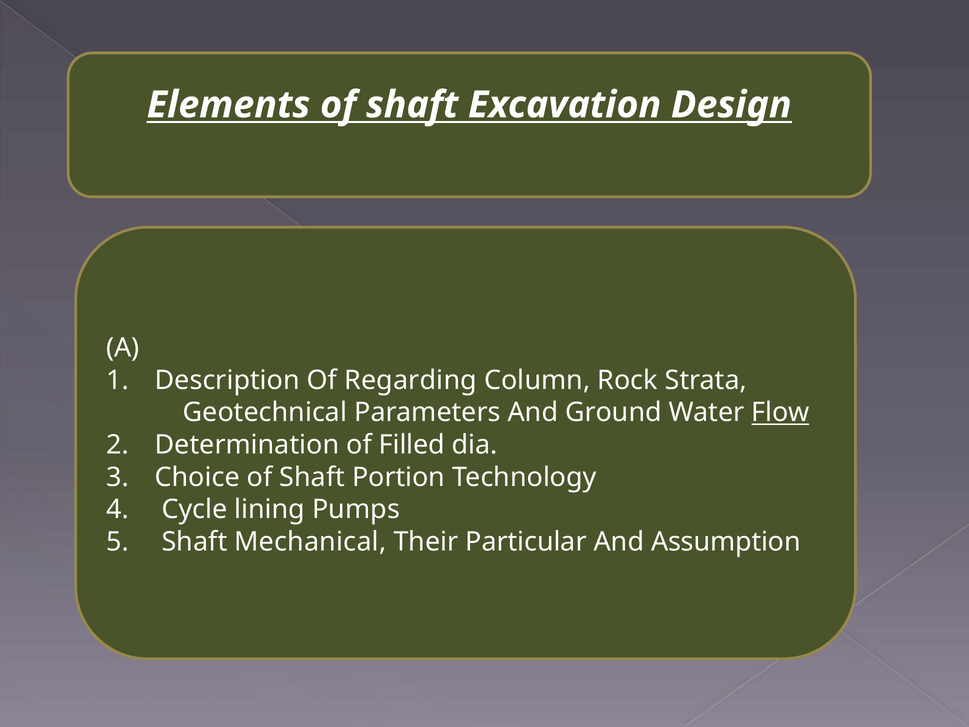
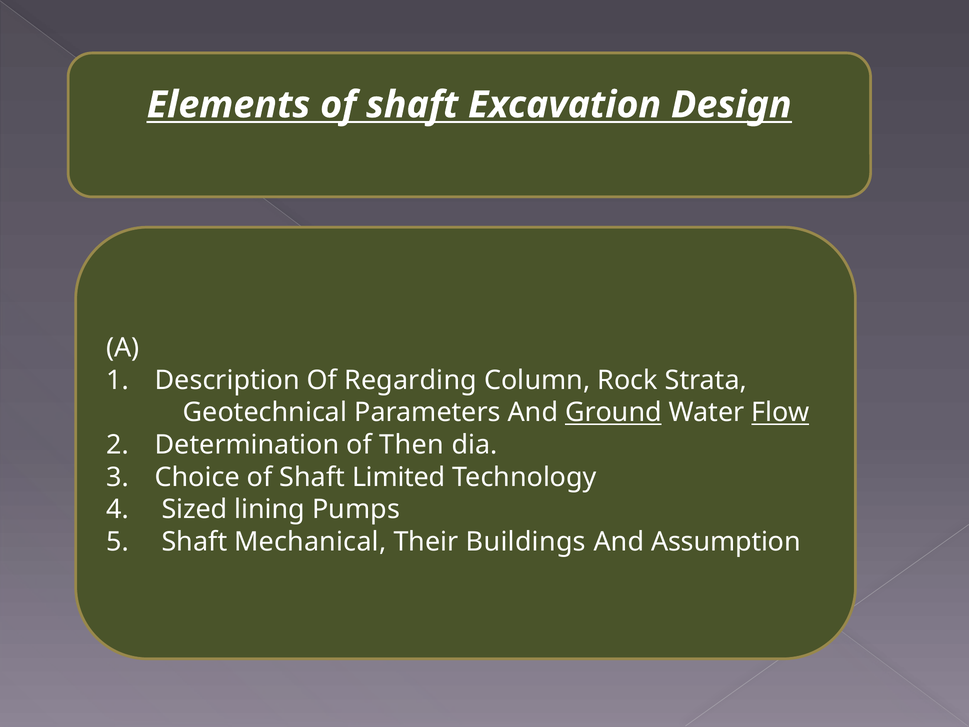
Ground underline: none -> present
Filled: Filled -> Then
Portion: Portion -> Limited
Cycle: Cycle -> Sized
Particular: Particular -> Buildings
